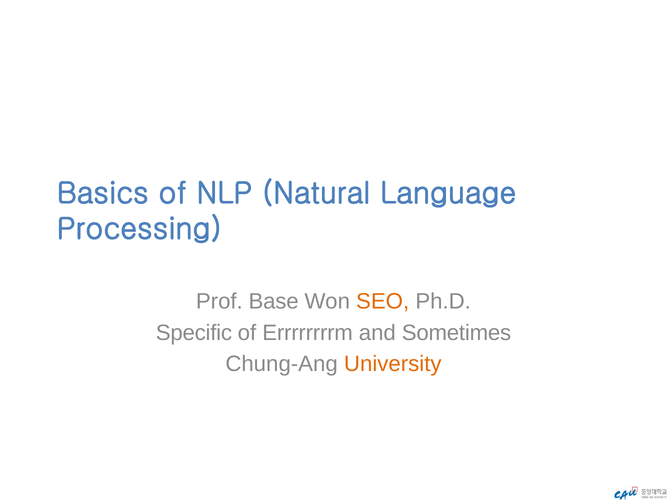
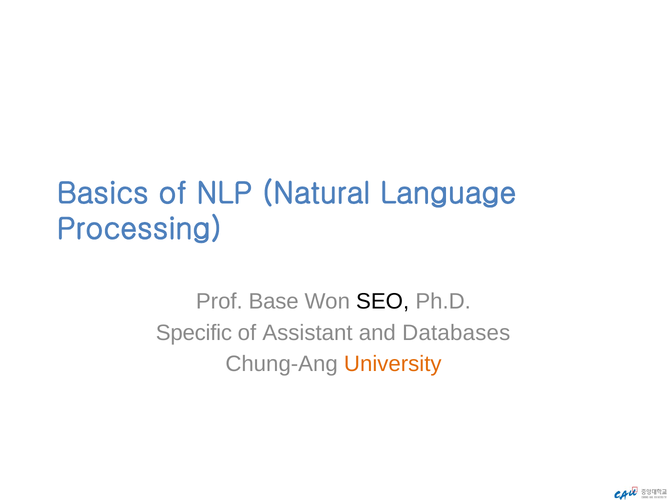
SEO colour: orange -> black
Errrrrrrrm: Errrrrrrrm -> Assistant
Sometimes: Sometimes -> Databases
